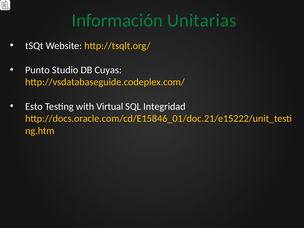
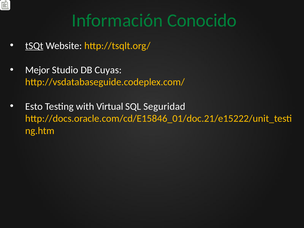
Unitarias: Unitarias -> Conocido
tSQt underline: none -> present
Punto: Punto -> Mejor
Integridad: Integridad -> Seguridad
